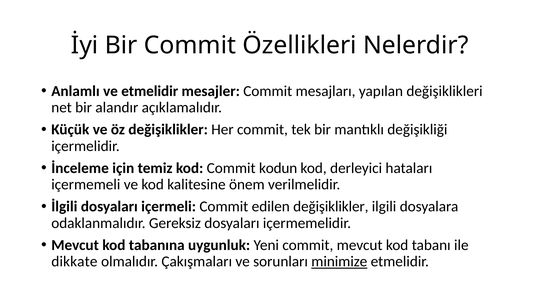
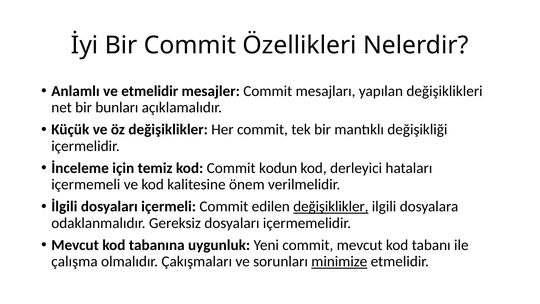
alandır: alandır -> bunları
değişiklikler at (331, 206) underline: none -> present
dikkate: dikkate -> çalışma
